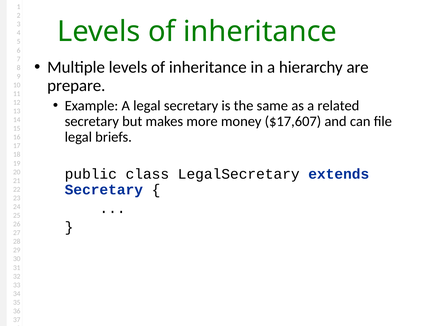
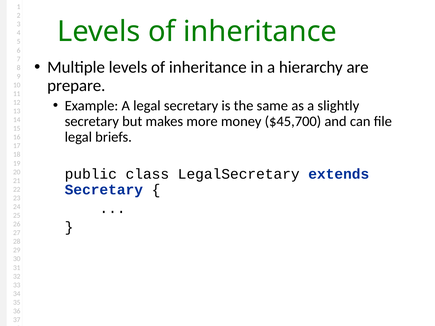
related: related -> slightly
$17,607: $17,607 -> $45,700
